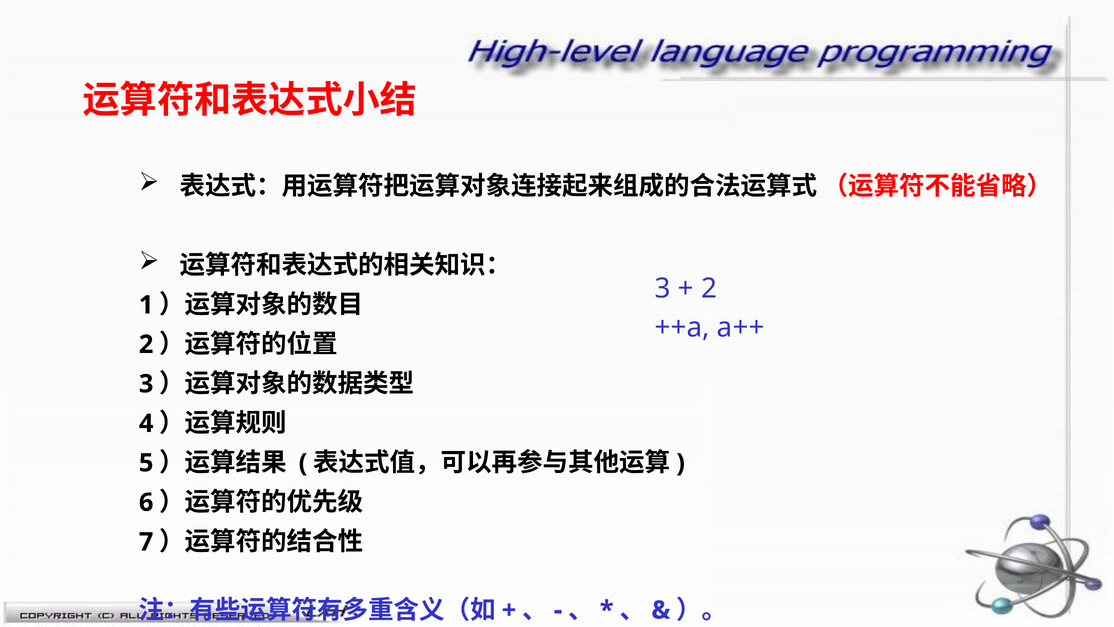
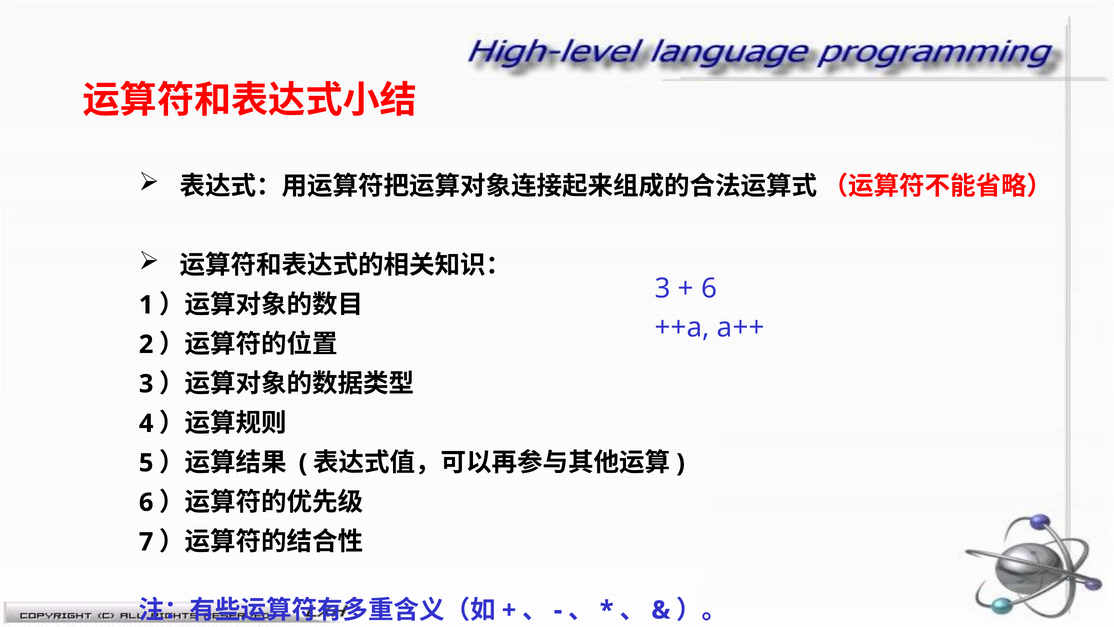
2 at (709, 288): 2 -> 6
